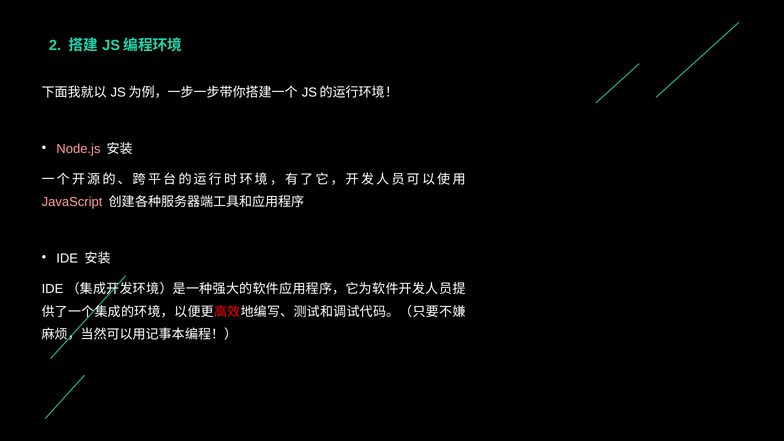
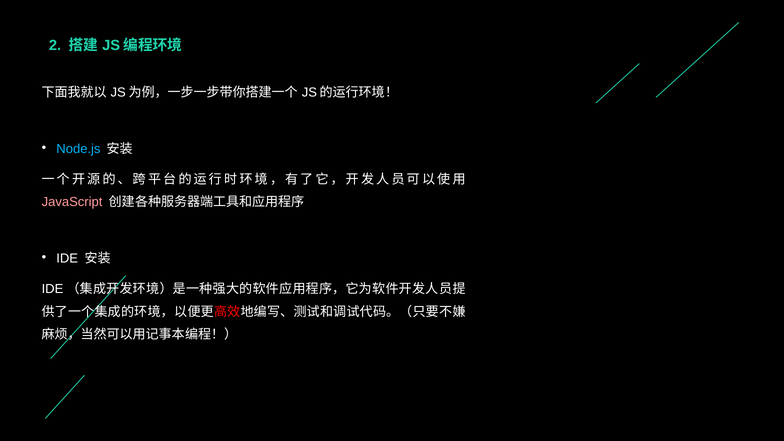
Node.js colour: pink -> light blue
